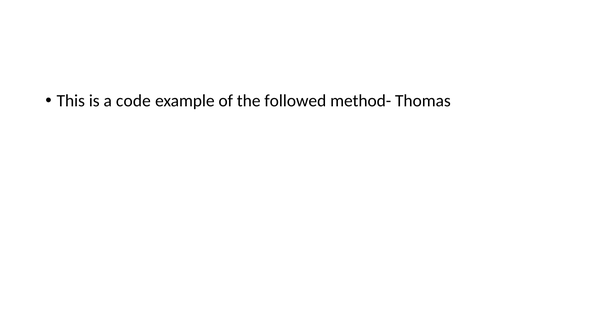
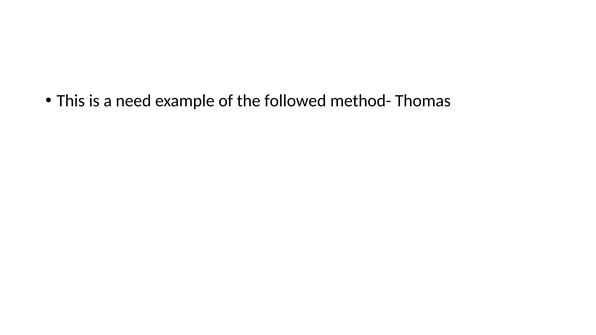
code: code -> need
